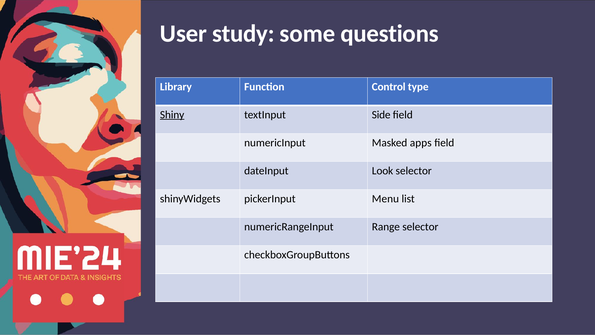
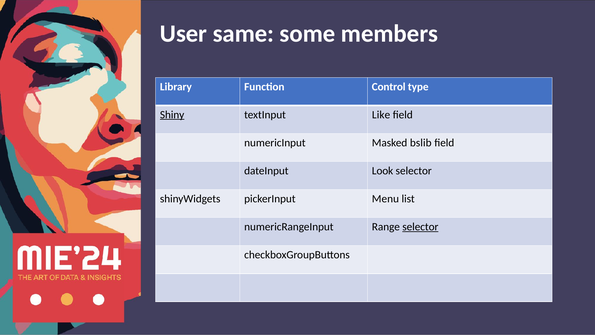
study: study -> same
questions: questions -> members
Side: Side -> Like
apps: apps -> bslib
selector at (420, 227) underline: none -> present
